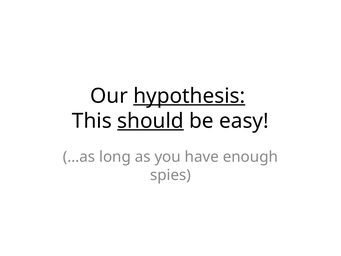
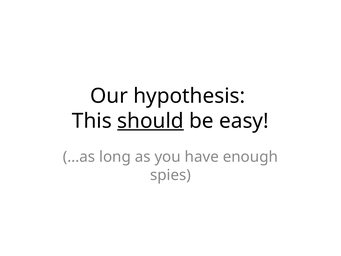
hypothesis underline: present -> none
